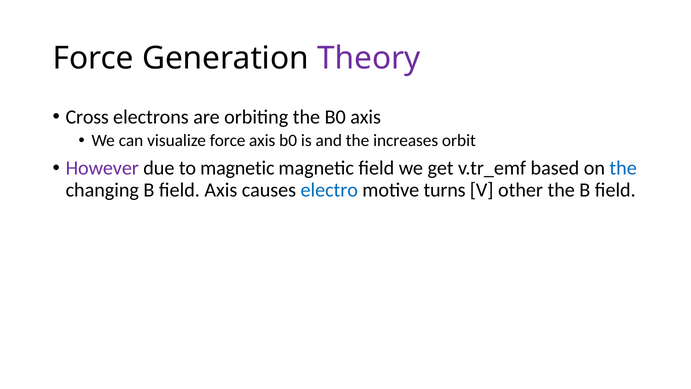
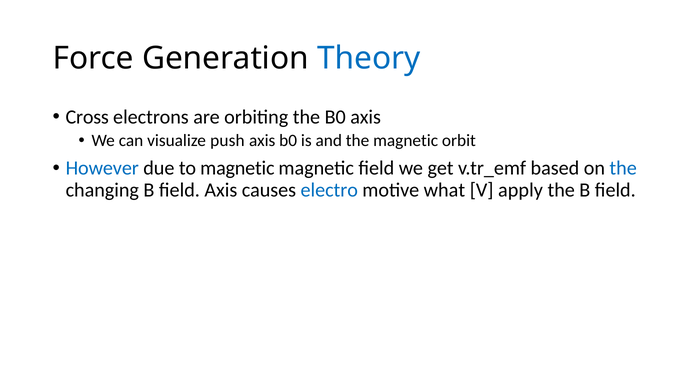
Theory colour: purple -> blue
visualize force: force -> push
the increases: increases -> magnetic
However colour: purple -> blue
turns: turns -> what
other: other -> apply
